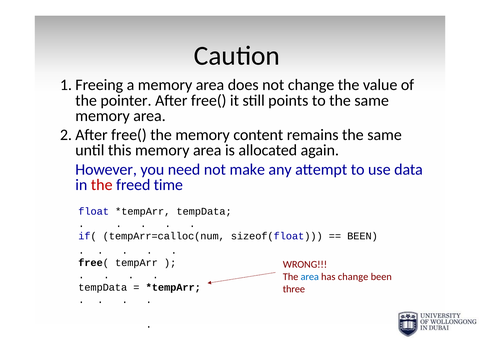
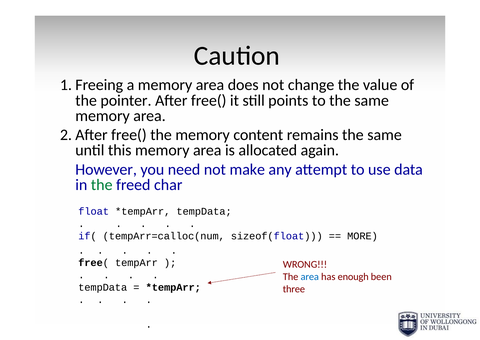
the at (102, 185) colour: red -> green
time: time -> char
BEEN at (362, 236): BEEN -> MORE
has change: change -> enough
